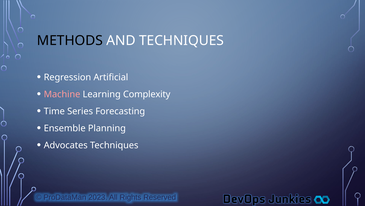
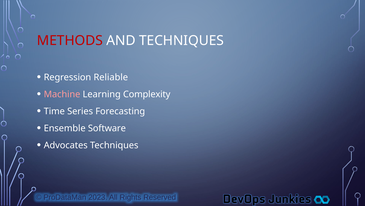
METHODS colour: black -> red
Artificial: Artificial -> Reliable
Planning: Planning -> Software
